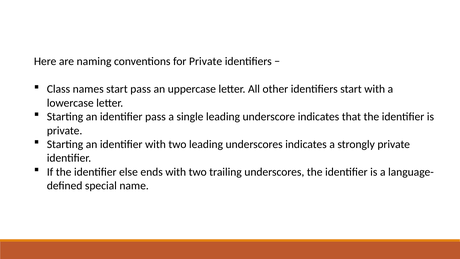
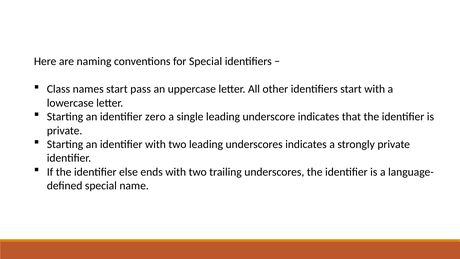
for Private: Private -> Special
identifier pass: pass -> zero
